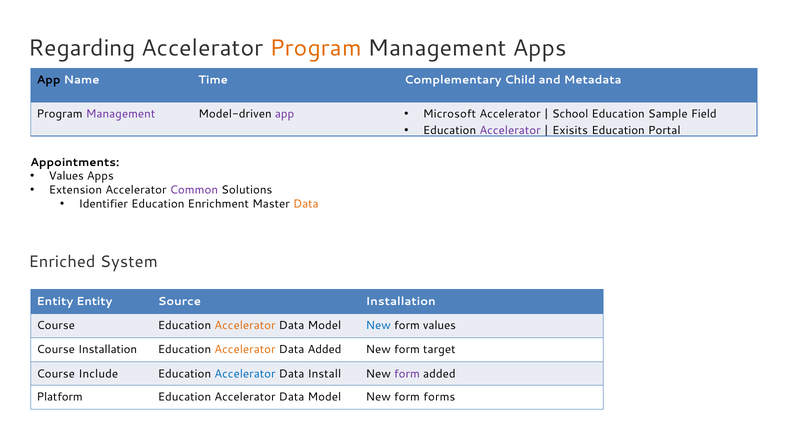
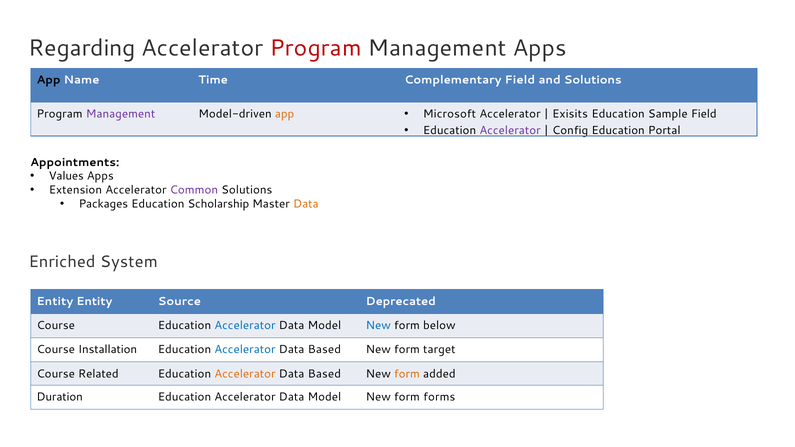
Program at (316, 48) colour: orange -> red
Complementary Child: Child -> Field
and Metadata: Metadata -> Solutions
app at (285, 114) colour: purple -> orange
School: School -> Exisits
Exisits: Exisits -> Config
Identifier: Identifier -> Packages
Enrichment: Enrichment -> Scholarship
Source Installation: Installation -> Deprecated
Accelerator at (245, 326) colour: orange -> blue
form values: values -> below
Accelerator at (245, 350) colour: orange -> blue
Added at (324, 350): Added -> Based
Include: Include -> Related
Accelerator at (245, 374) colour: blue -> orange
Install at (324, 374): Install -> Based
form at (407, 374) colour: purple -> orange
Platform: Platform -> Duration
